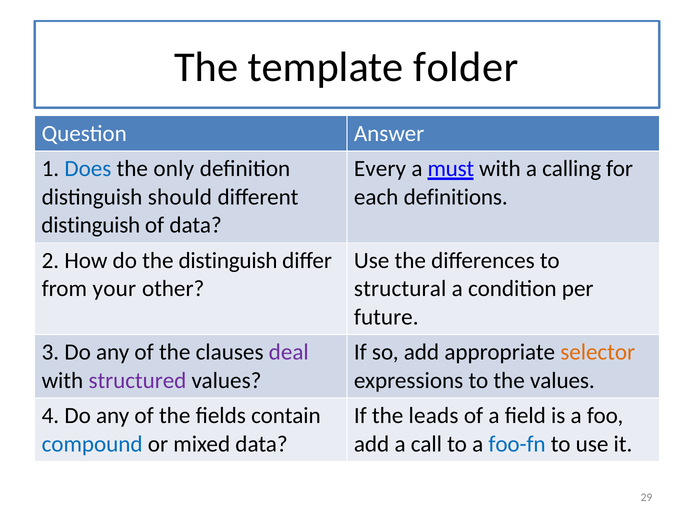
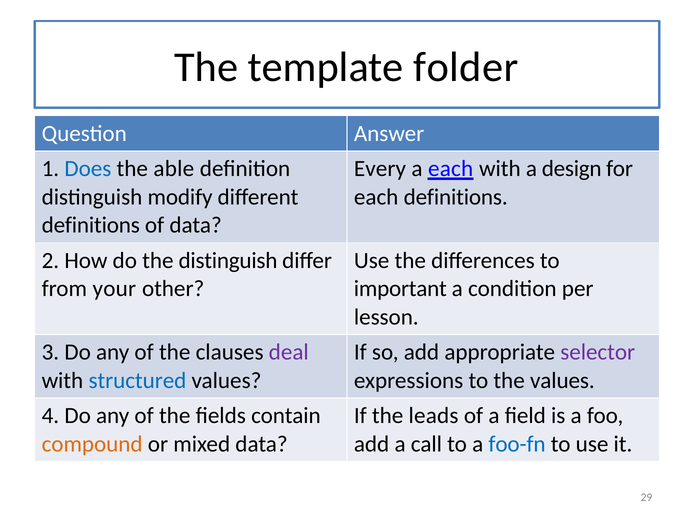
only: only -> able
a must: must -> each
calling: calling -> design
should: should -> modify
distinguish at (91, 225): distinguish -> definitions
structural: structural -> important
future: future -> lesson
selector colour: orange -> purple
structured colour: purple -> blue
compound colour: blue -> orange
